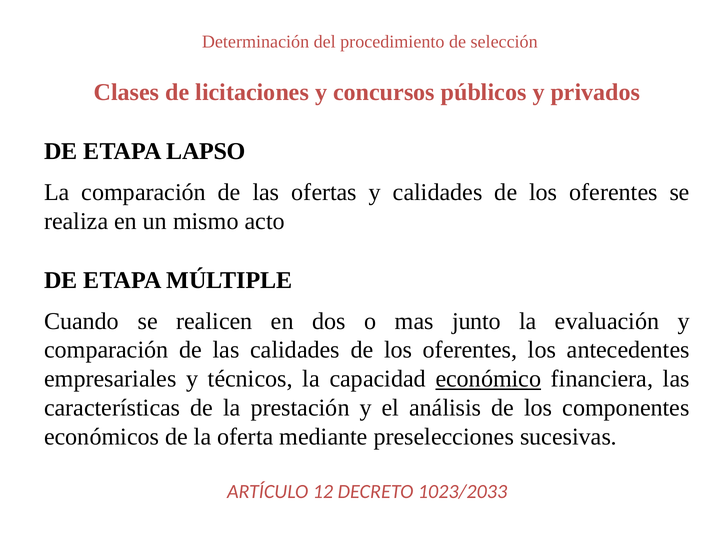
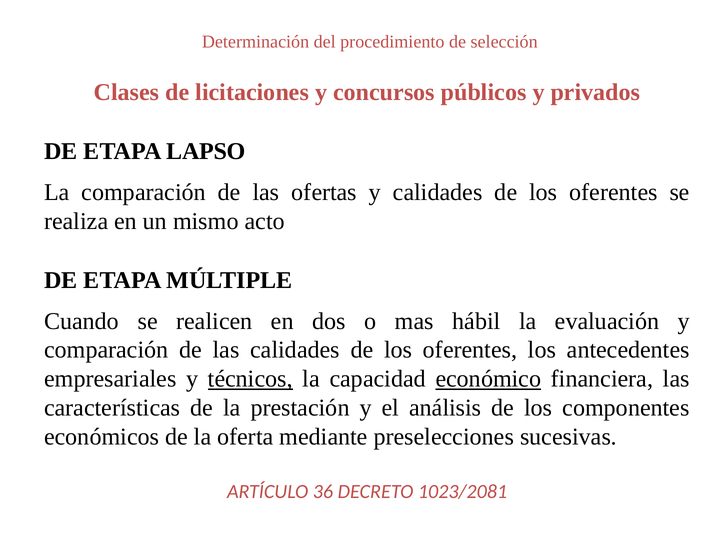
junto: junto -> hábil
técnicos underline: none -> present
12: 12 -> 36
1023/2033: 1023/2033 -> 1023/2081
